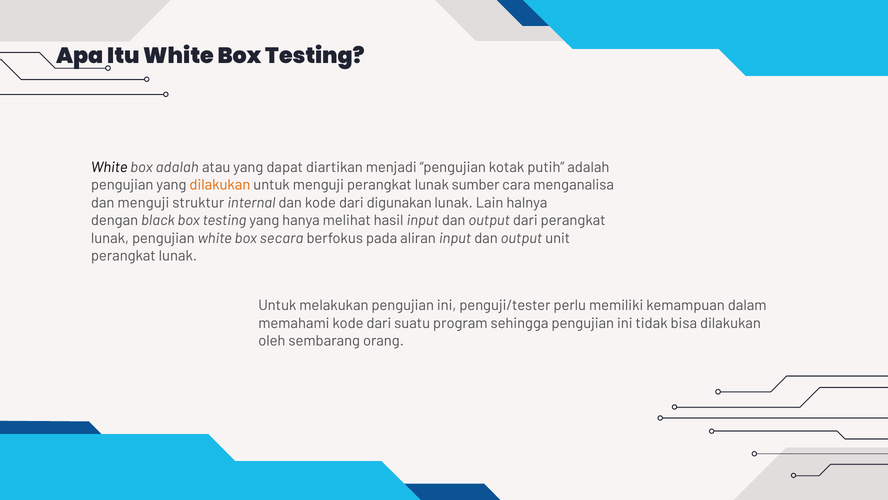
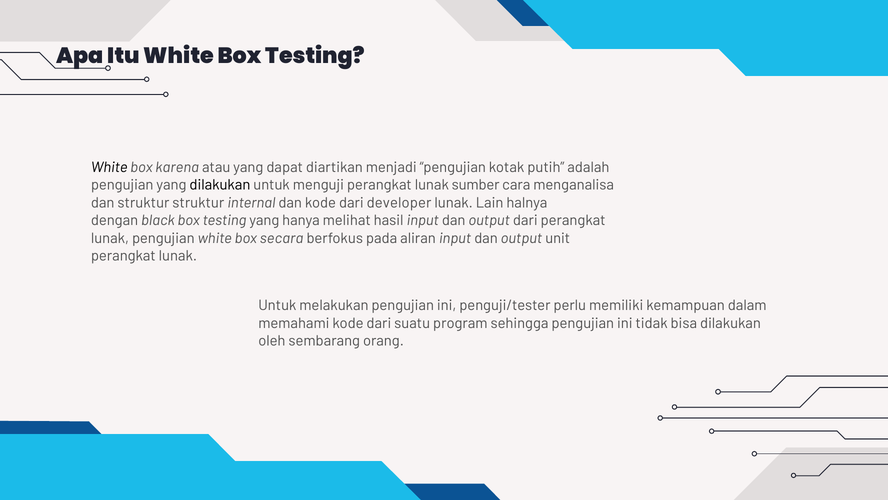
box adalah: adalah -> karena
dilakukan at (220, 185) colour: orange -> black
dan menguji: menguji -> struktur
digunakan: digunakan -> developer
